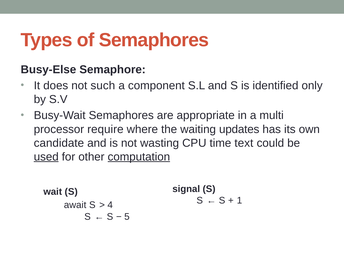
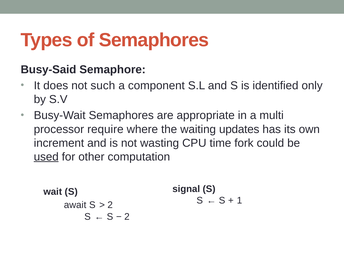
Busy-Else: Busy-Else -> Busy-Said
candidate: candidate -> increment
text: text -> fork
computation underline: present -> none
4 at (110, 205): 4 -> 2
5 at (127, 217): 5 -> 2
